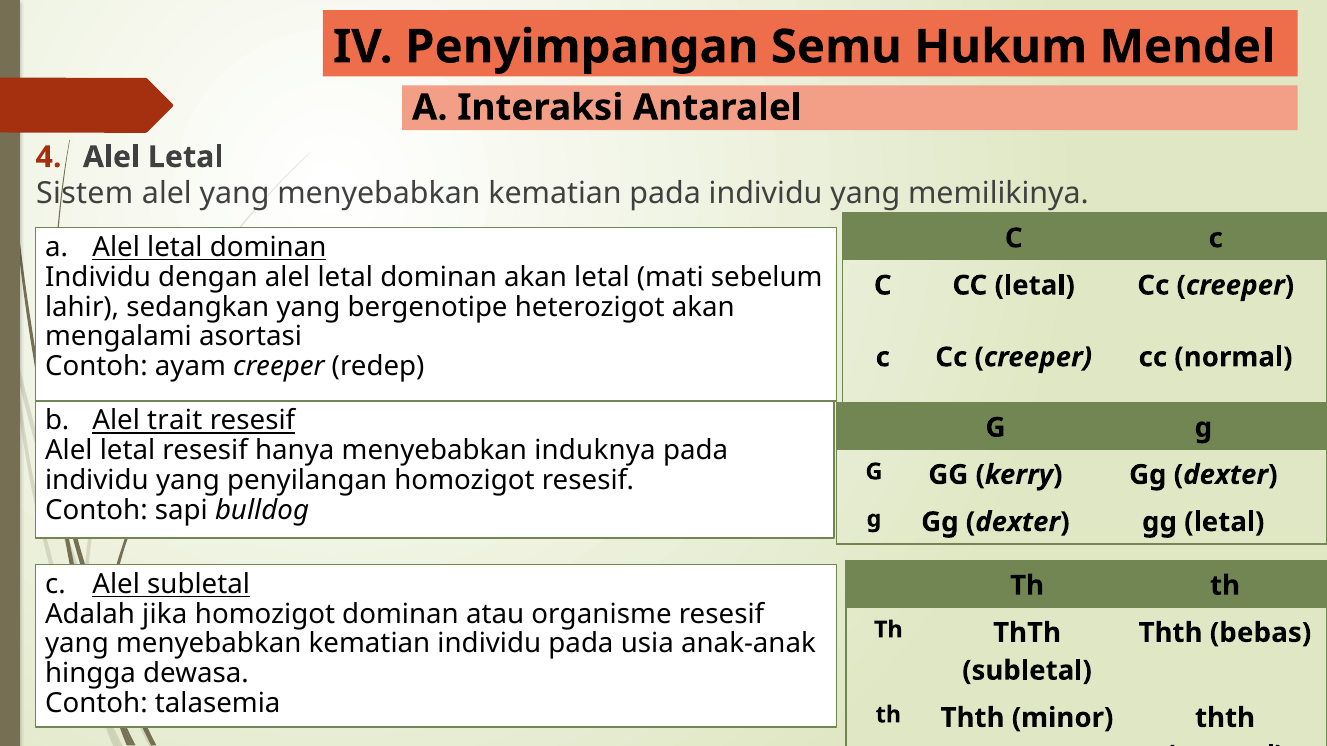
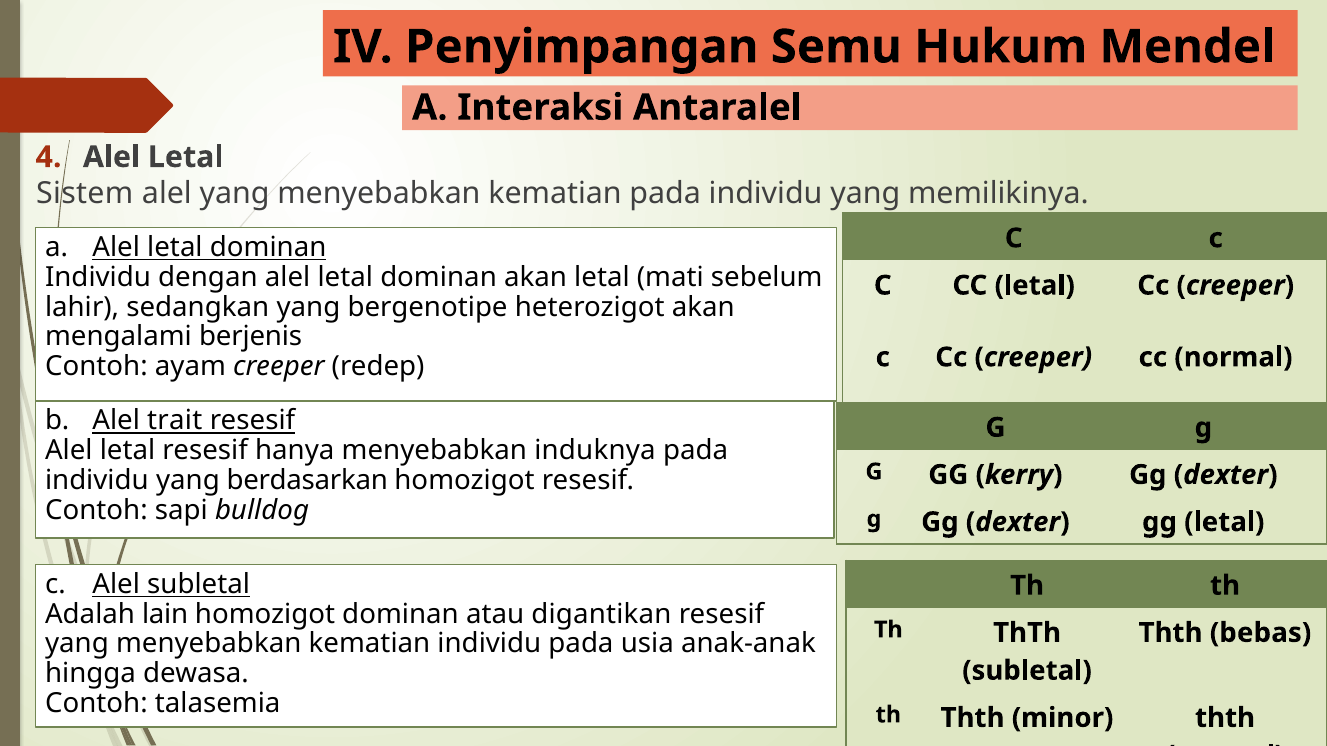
asortasi: asortasi -> berjenis
penyilangan: penyilangan -> berdasarkan
jika: jika -> lain
organisme: organisme -> digantikan
